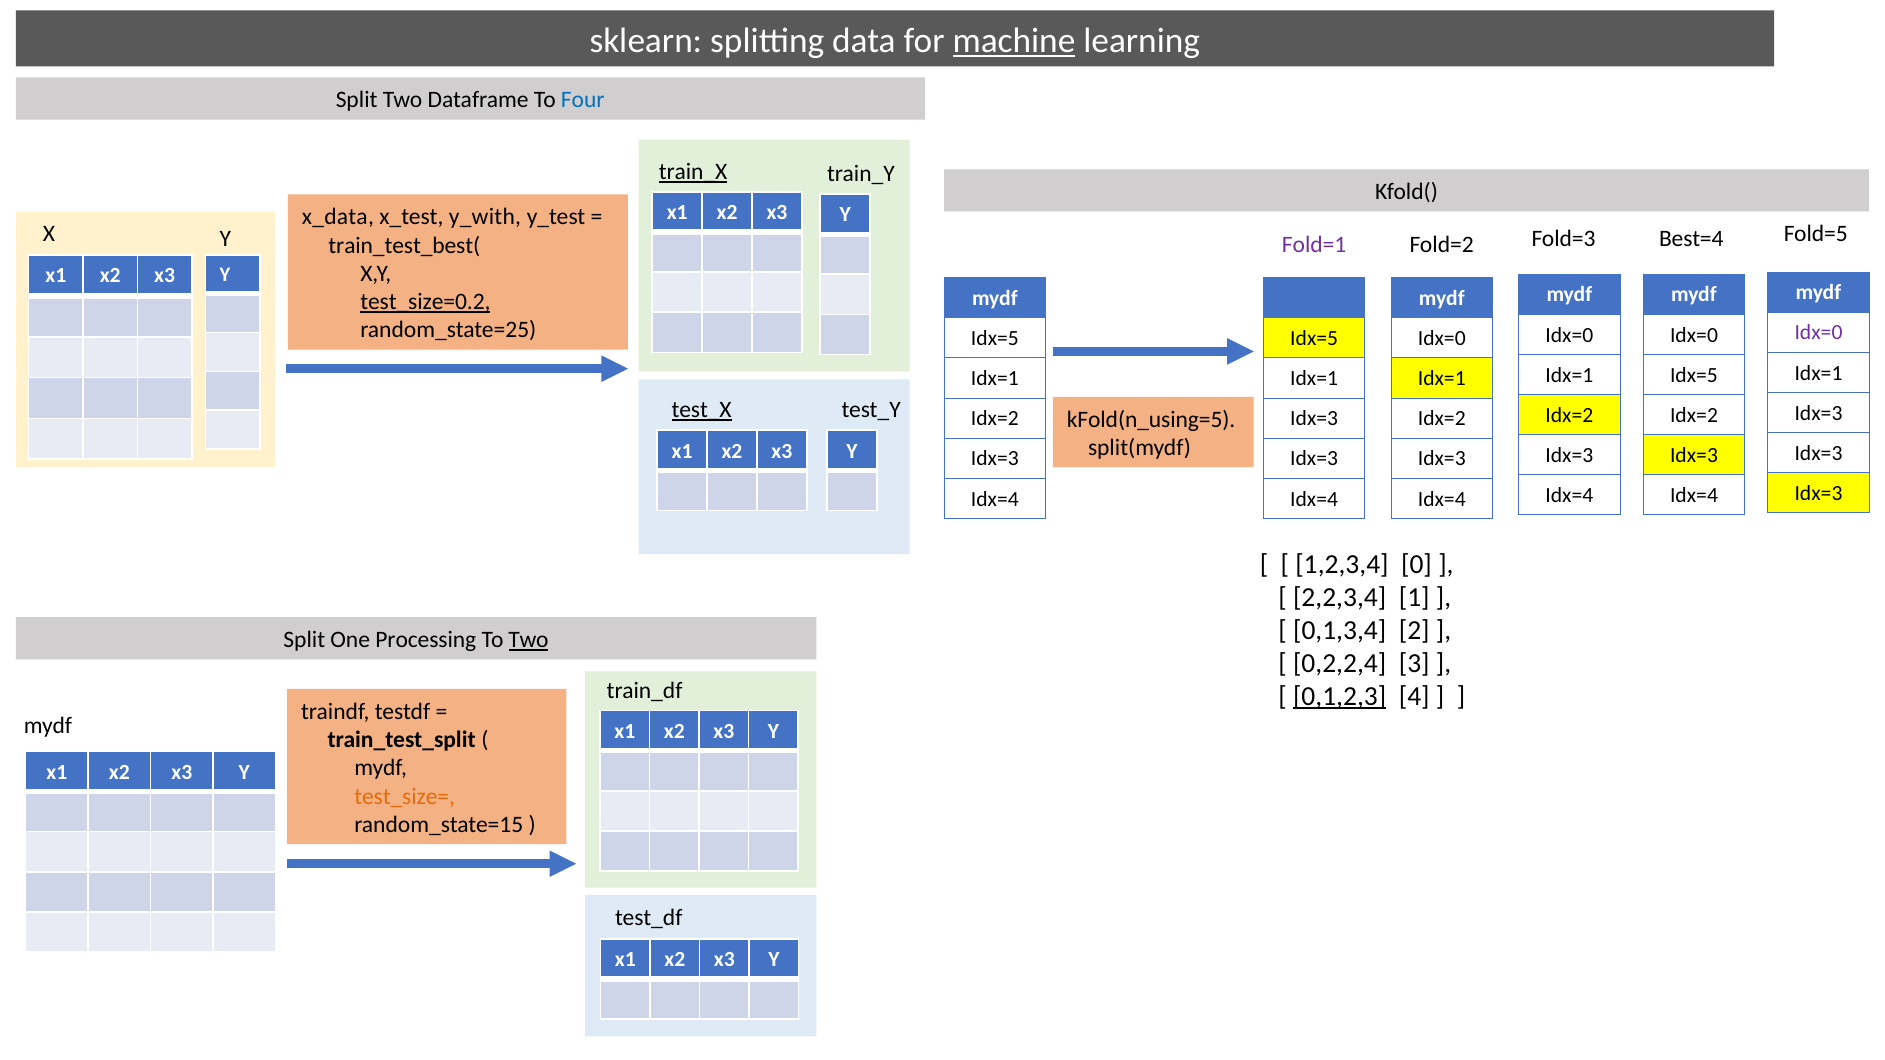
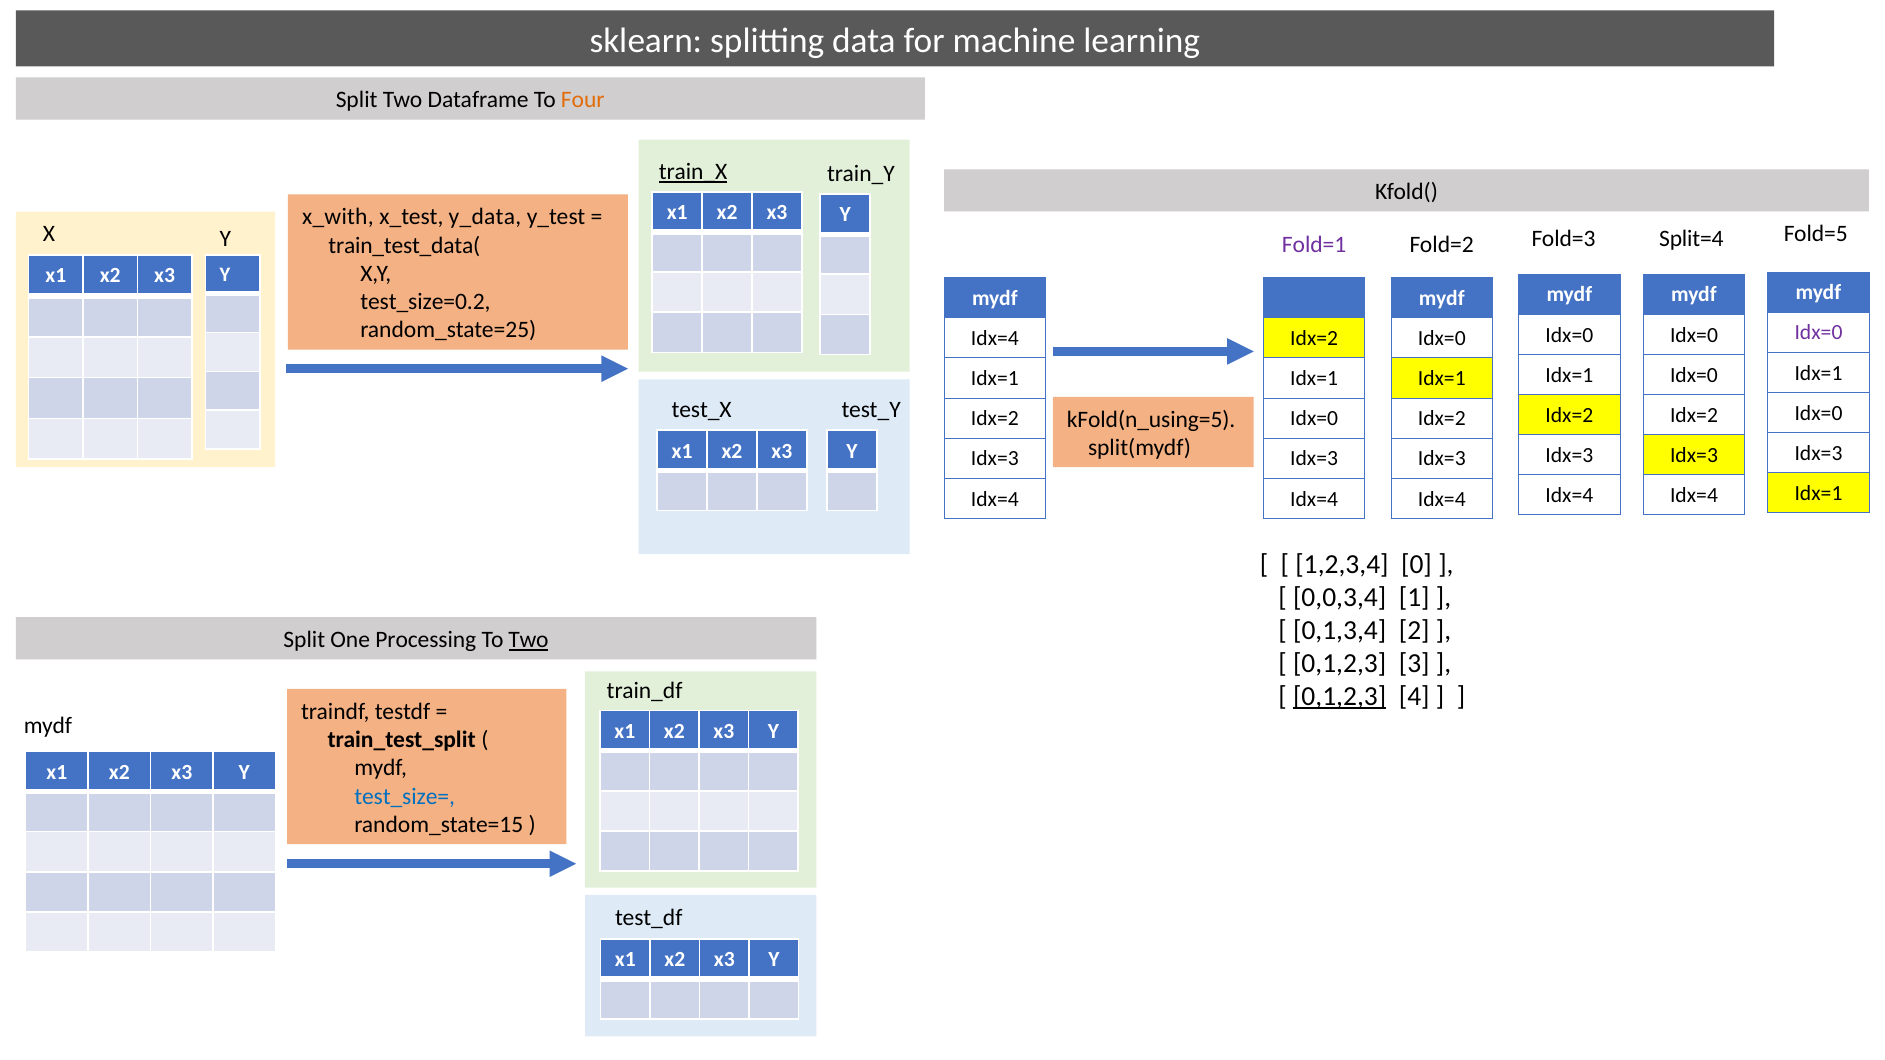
machine underline: present -> none
Four colour: blue -> orange
x_data: x_data -> x_with
y_with: y_with -> y_data
Best=4: Best=4 -> Split=4
train_test_best(: train_test_best( -> train_test_data(
test_size=0.2 underline: present -> none
Idx=5 at (995, 339): Idx=5 -> Idx=4
Idx=5 at (1314, 339): Idx=5 -> Idx=2
Idx=5 at (1694, 375): Idx=5 -> Idx=0
test_X underline: present -> none
Idx=3 at (1818, 413): Idx=3 -> Idx=0
Idx=3 at (1314, 419): Idx=3 -> Idx=0
Idx=3 at (1818, 493): Idx=3 -> Idx=1
2,2,3,4: 2,2,3,4 -> 0,0,3,4
0,2,2,4 at (1340, 663): 0,2,2,4 -> 0,1,2,3
test_size= colour: orange -> blue
